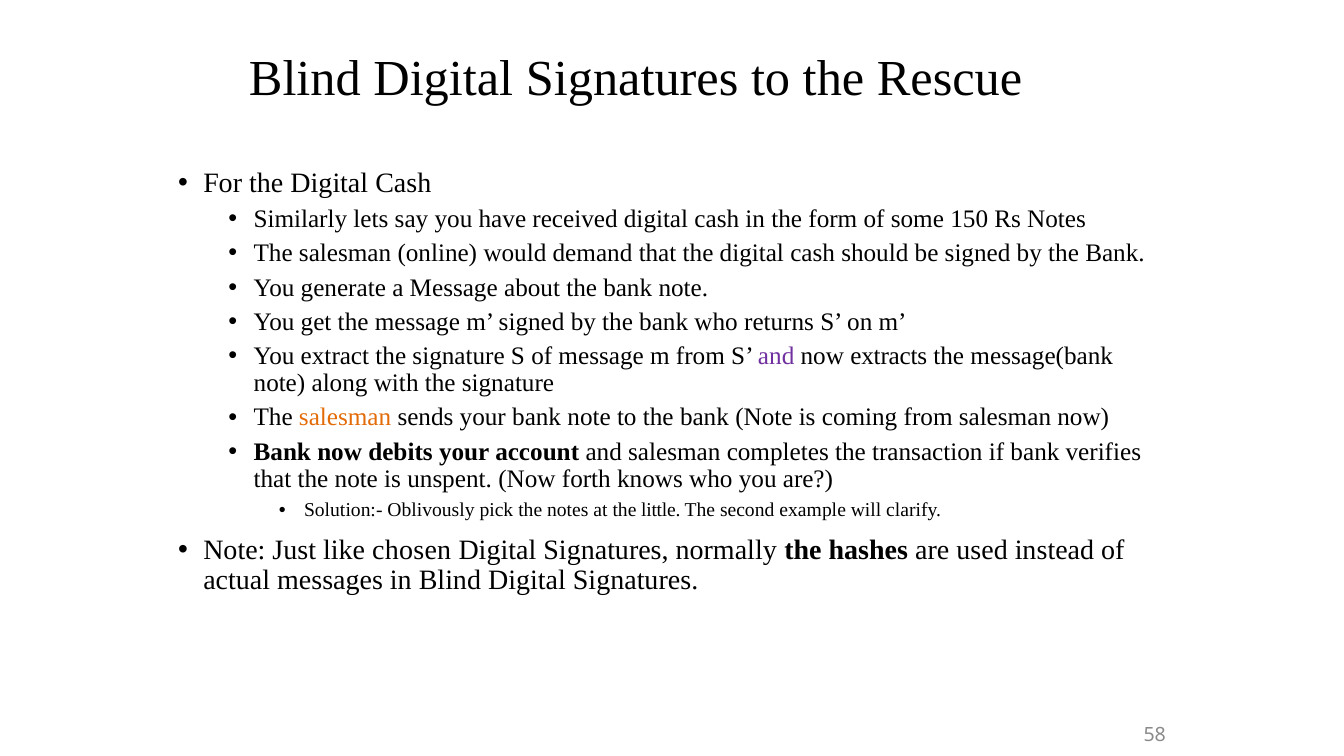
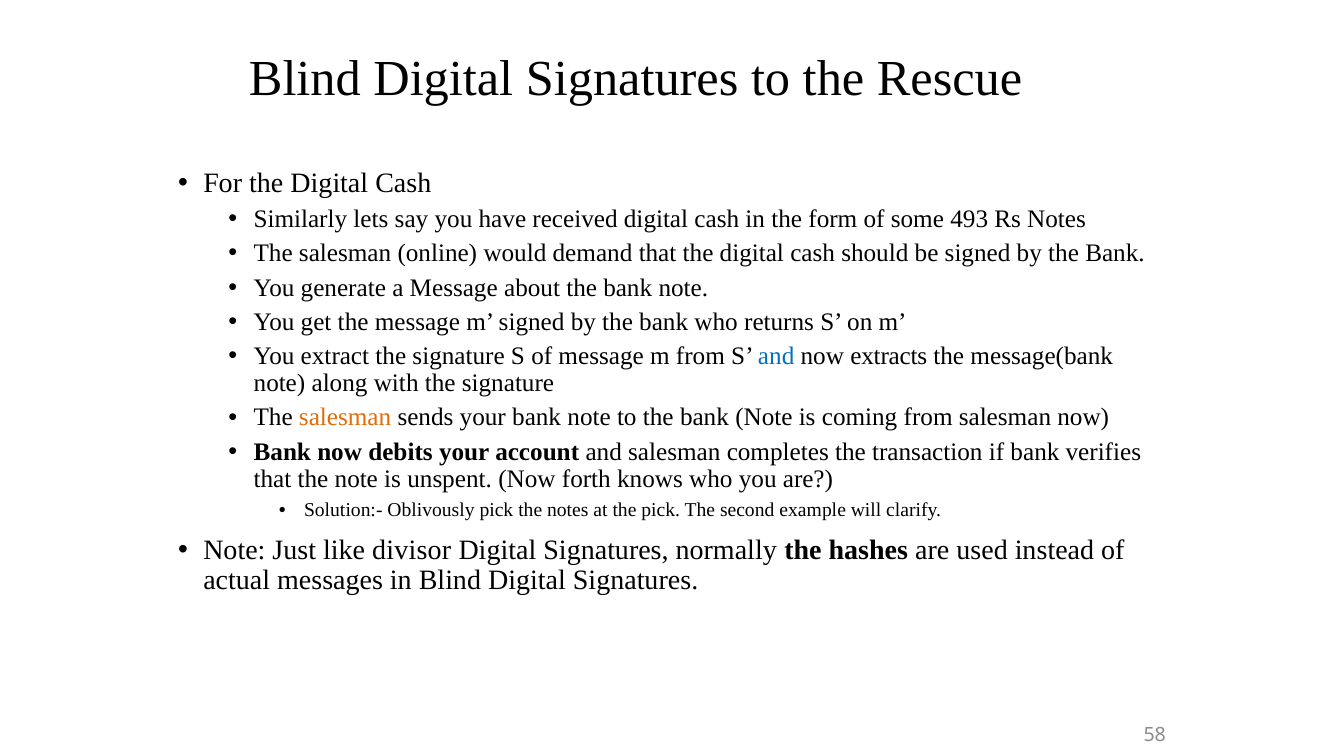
150: 150 -> 493
and at (776, 356) colour: purple -> blue
the little: little -> pick
chosen: chosen -> divisor
